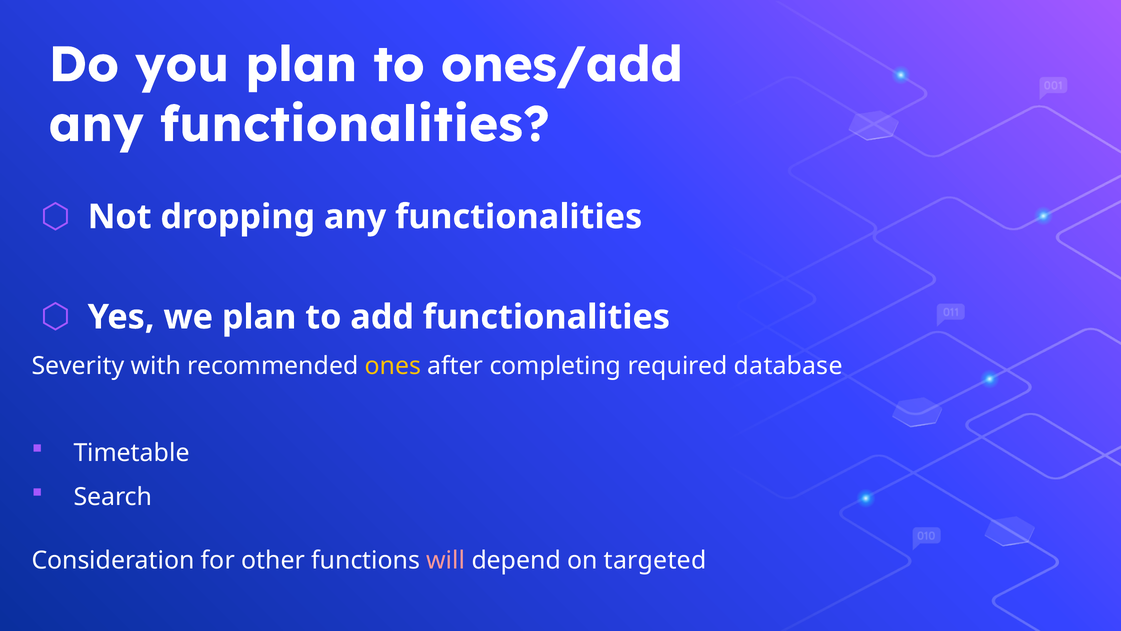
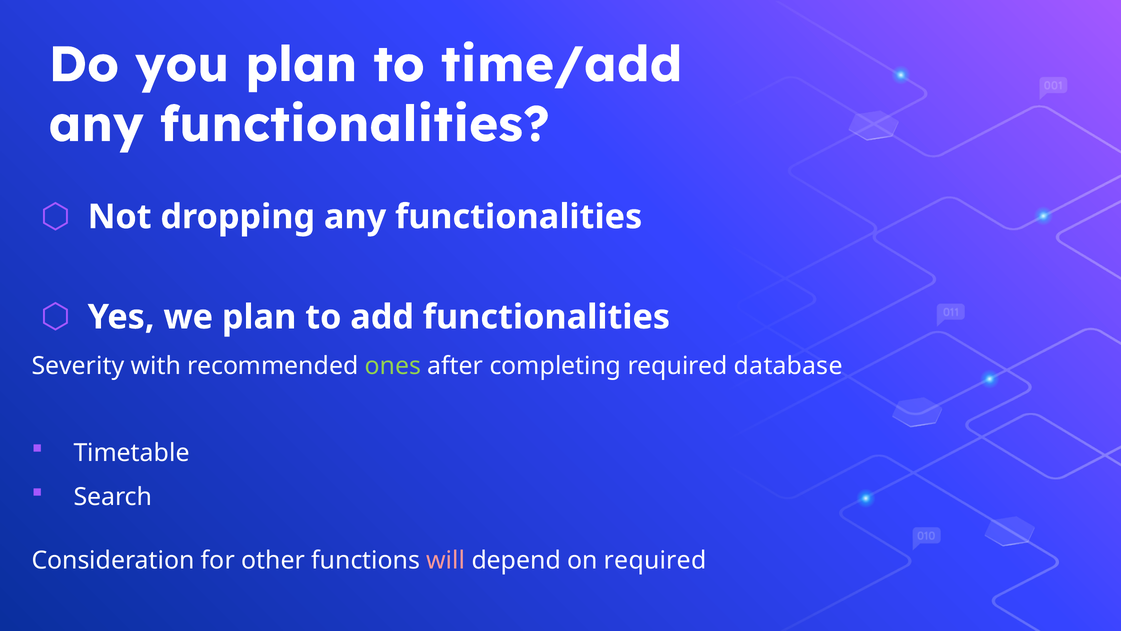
ones/add: ones/add -> time/add
ones colour: yellow -> light green
on targeted: targeted -> required
